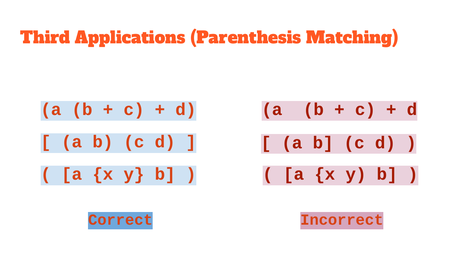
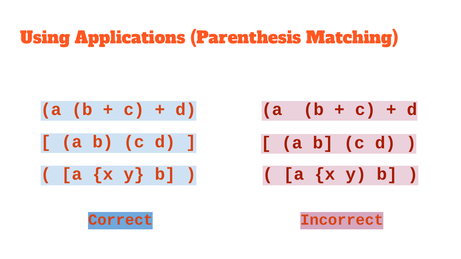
Third: Third -> Using
